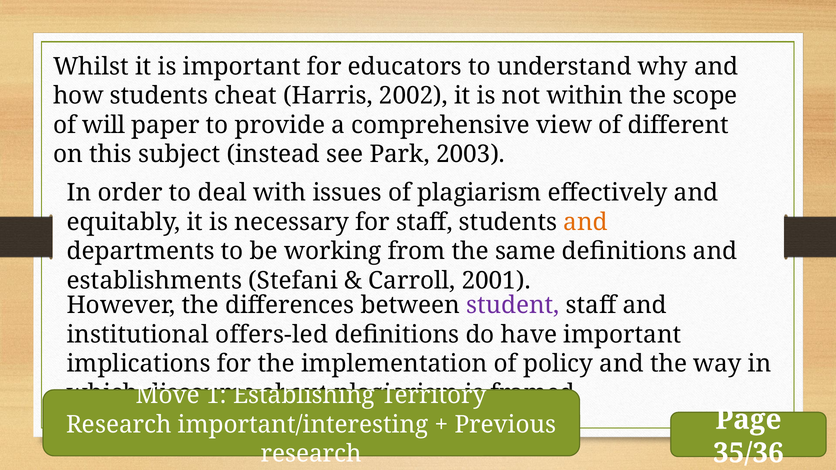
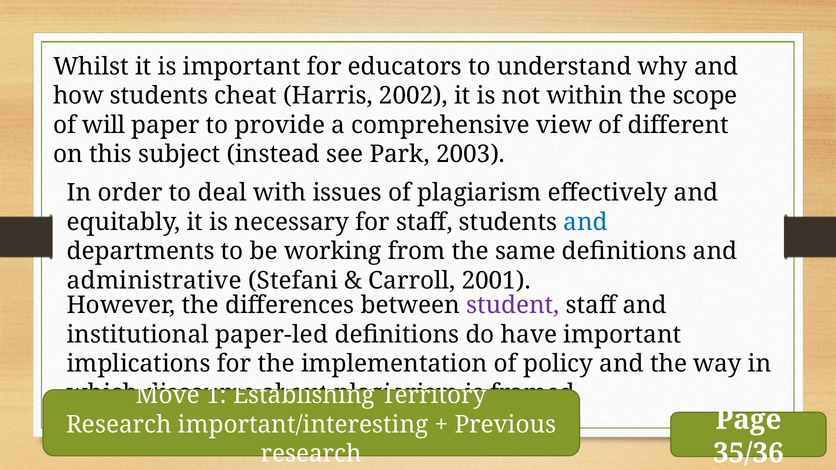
and at (586, 222) colour: orange -> blue
establishments: establishments -> administrative
offers-led: offers-led -> paper-led
